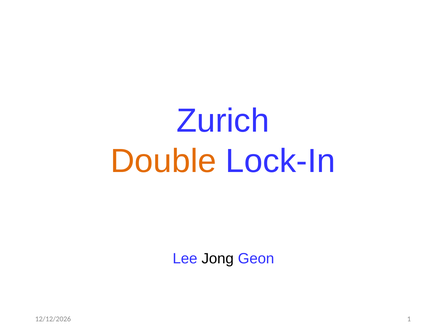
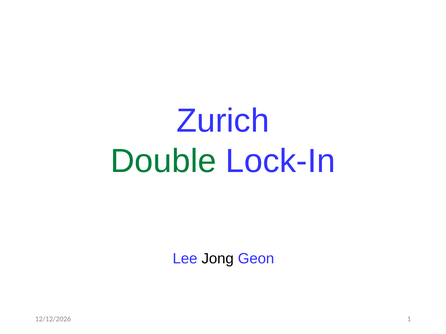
Double colour: orange -> green
